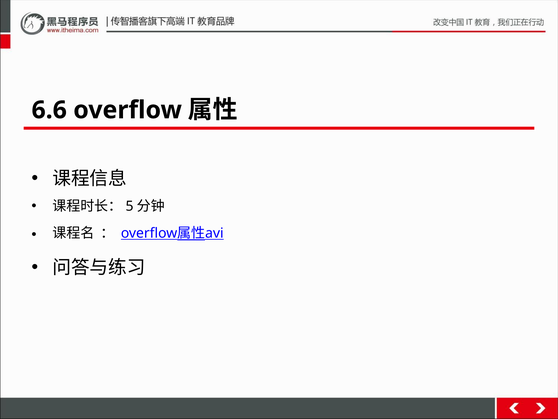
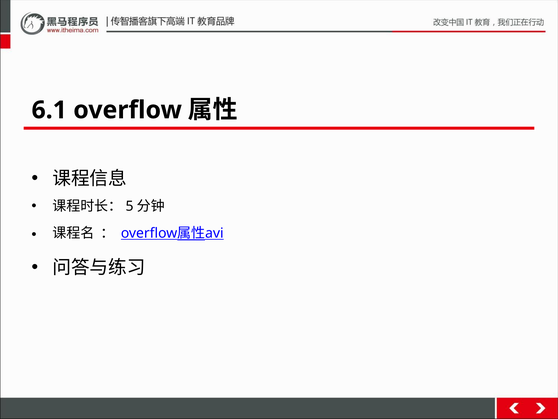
6.6: 6.6 -> 6.1
